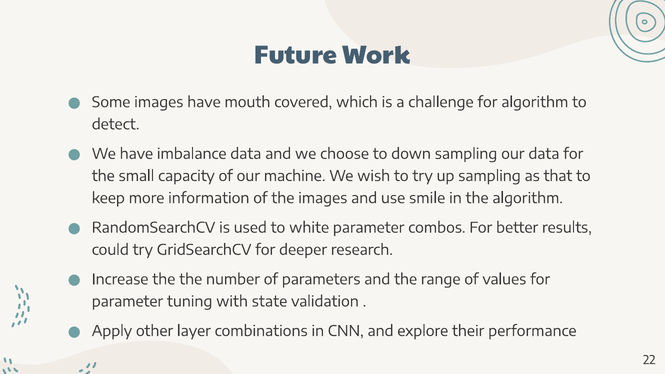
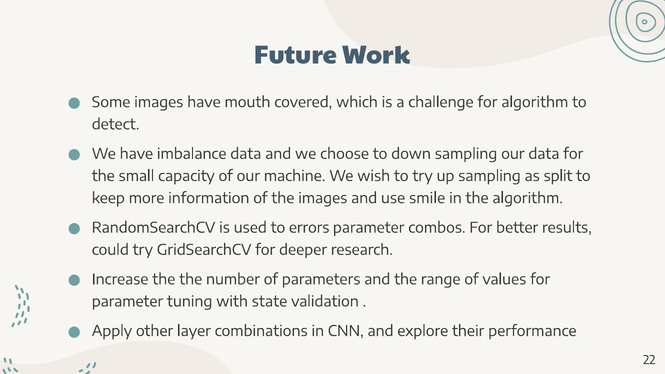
that: that -> split
white: white -> errors
